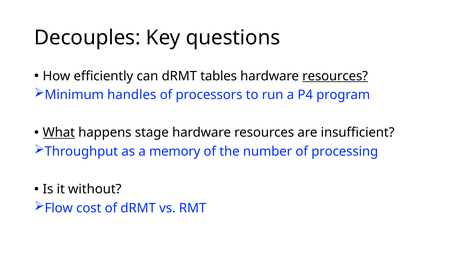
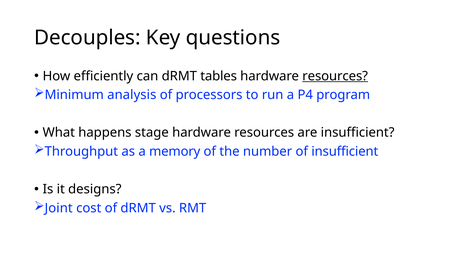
handles: handles -> analysis
What underline: present -> none
of processing: processing -> insufficient
without: without -> designs
Flow: Flow -> Joint
